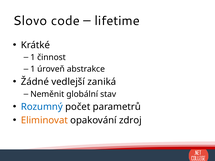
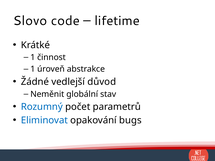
zaniká: zaniká -> důvod
Eliminovat colour: orange -> blue
zdroj: zdroj -> bugs
